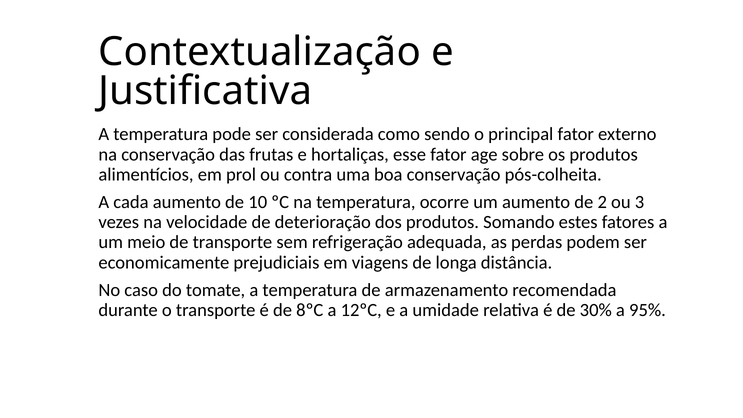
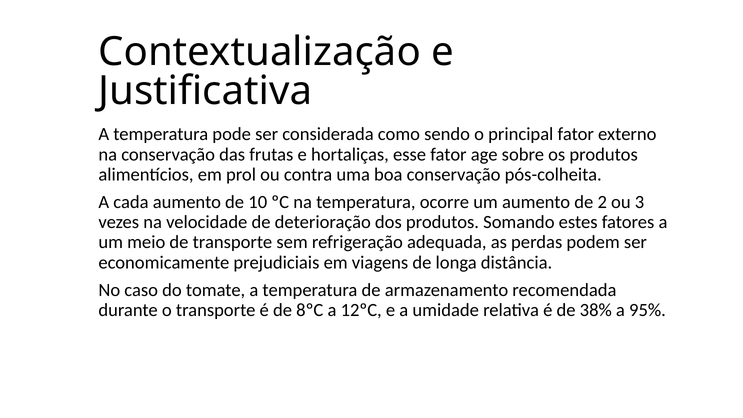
30%: 30% -> 38%
